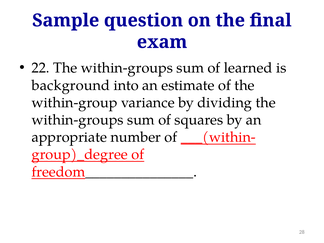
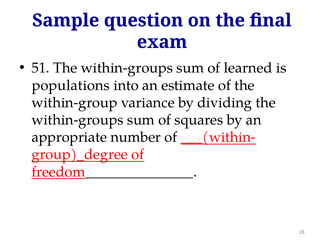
22: 22 -> 51
background: background -> populations
